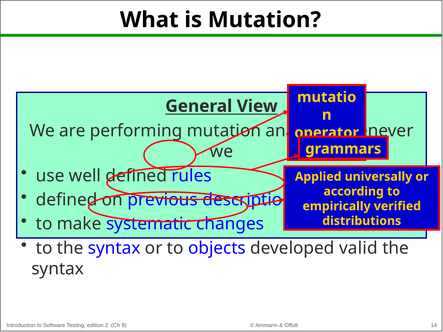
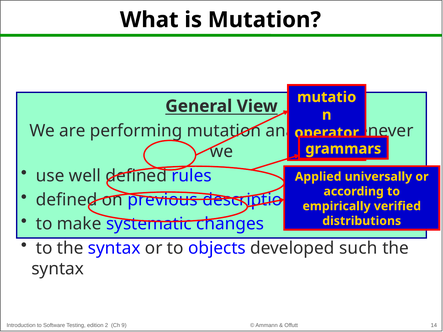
valid: valid -> such
